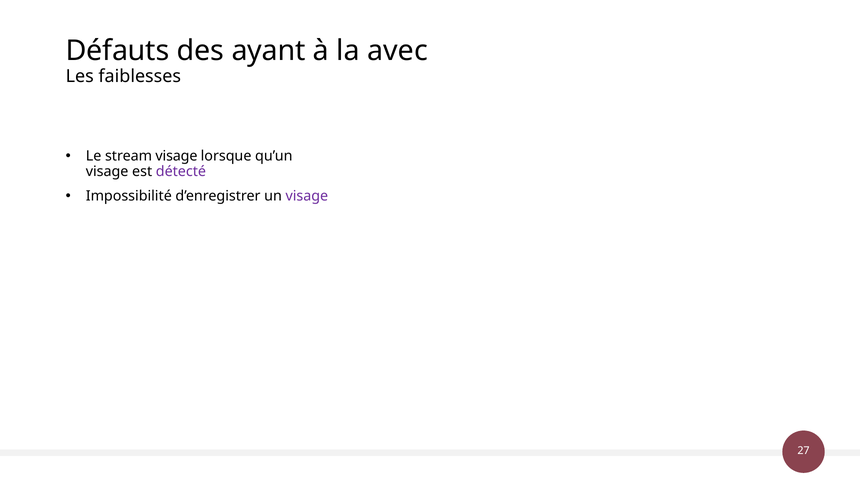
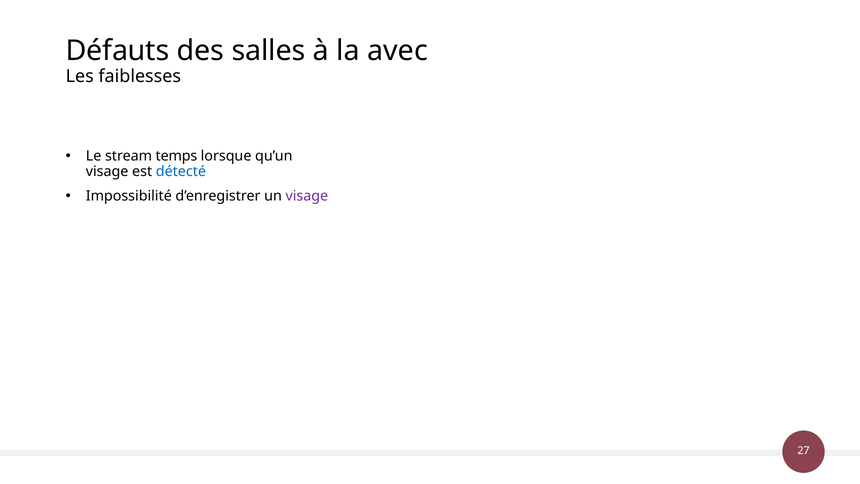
ayant: ayant -> salles
stream visage: visage -> temps
détecté colour: purple -> blue
